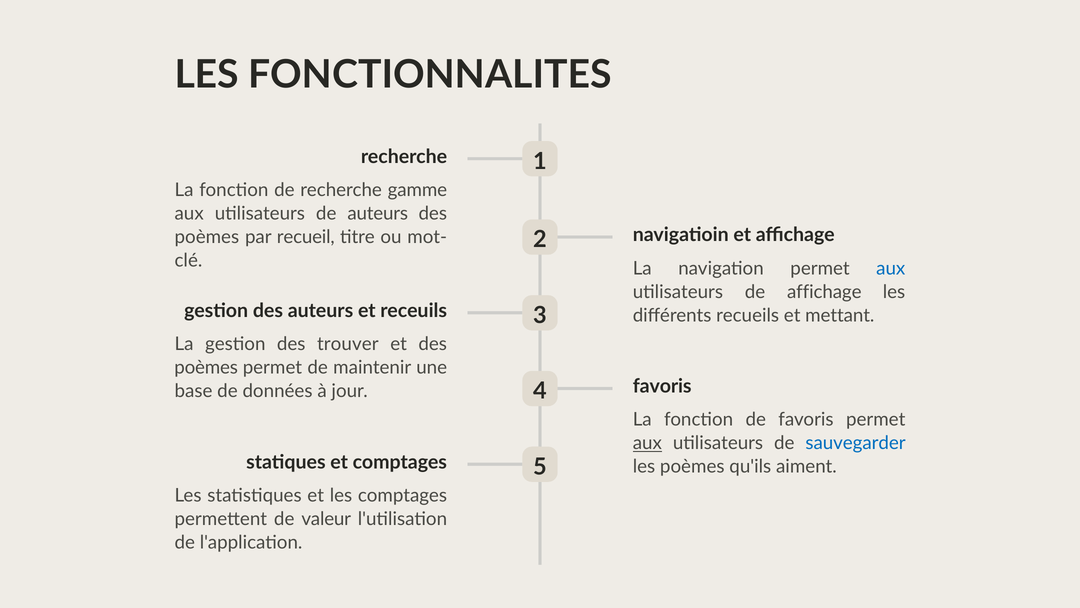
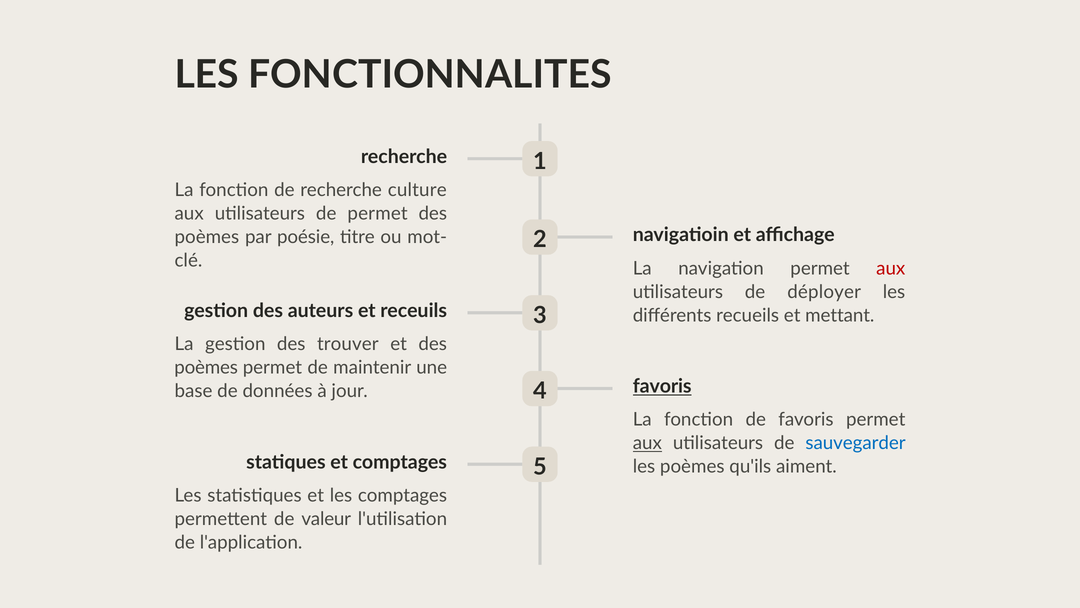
gamme: gamme -> culture
de auteurs: auteurs -> permet
recueil: recueil -> poésie
aux at (891, 268) colour: blue -> red
de affichage: affichage -> déployer
favoris at (662, 386) underline: none -> present
